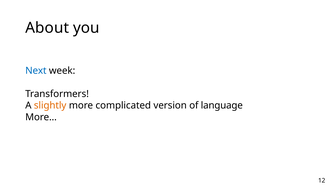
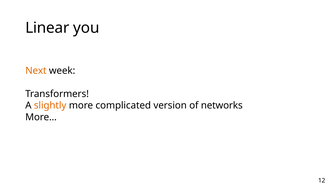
About: About -> Linear
Next colour: blue -> orange
language: language -> networks
